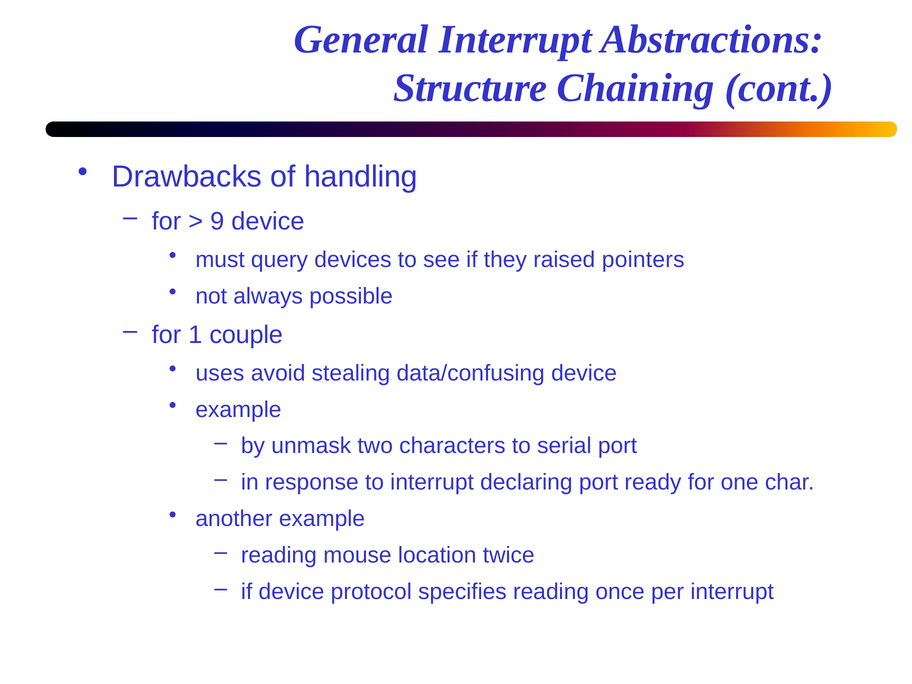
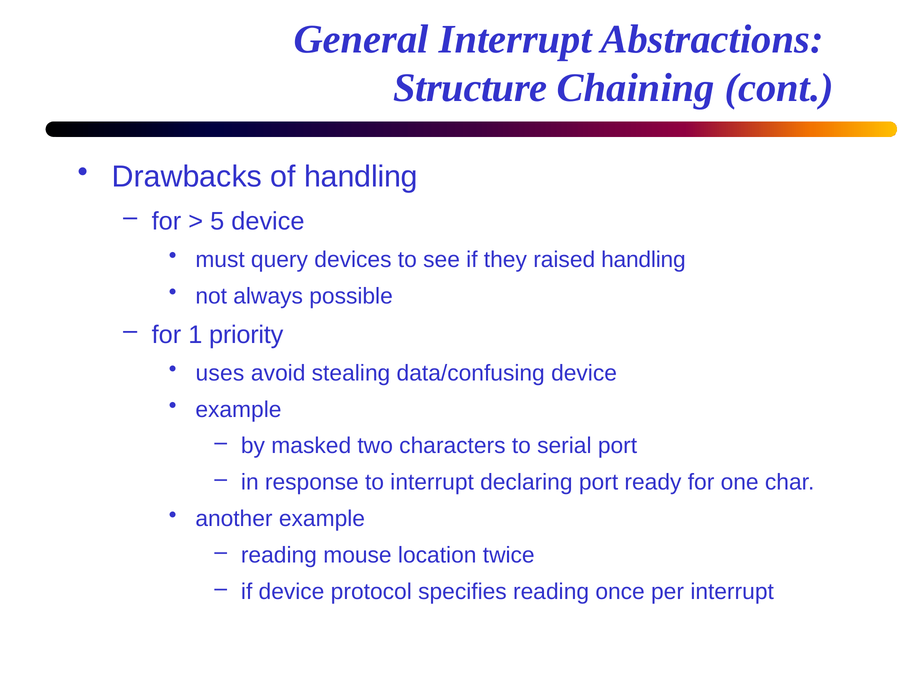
9: 9 -> 5
raised pointers: pointers -> handling
couple: couple -> priority
unmask: unmask -> masked
